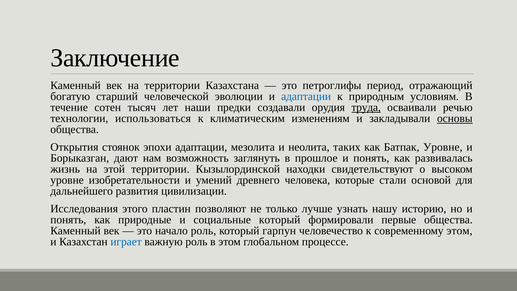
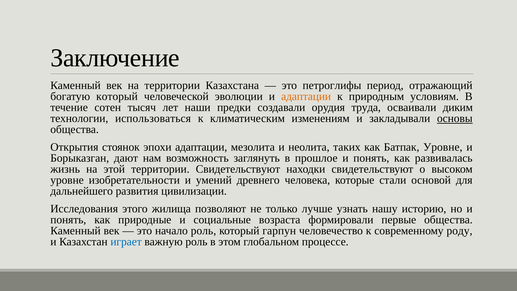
богатую старший: старший -> который
адаптации at (306, 96) colour: blue -> orange
труда underline: present -> none
речью: речью -> диким
территории Кызылординской: Кызылординской -> Свидетельствуют
пластин: пластин -> жилища
социальные который: который -> возраста
современному этом: этом -> роду
